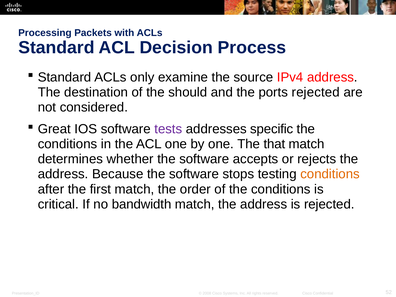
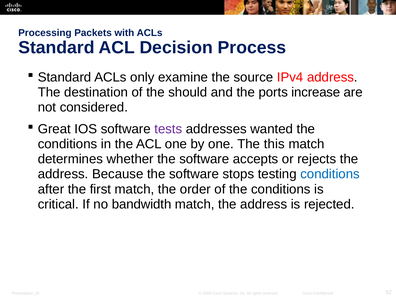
ports rejected: rejected -> increase
specific: specific -> wanted
that: that -> this
conditions at (330, 174) colour: orange -> blue
